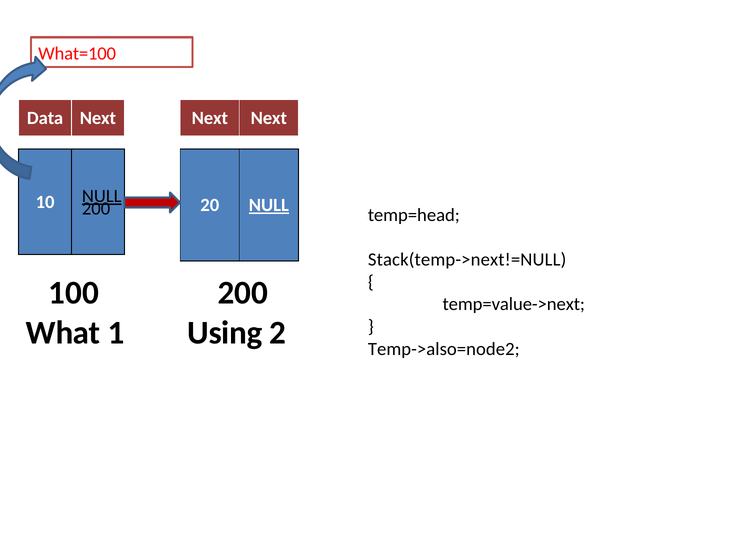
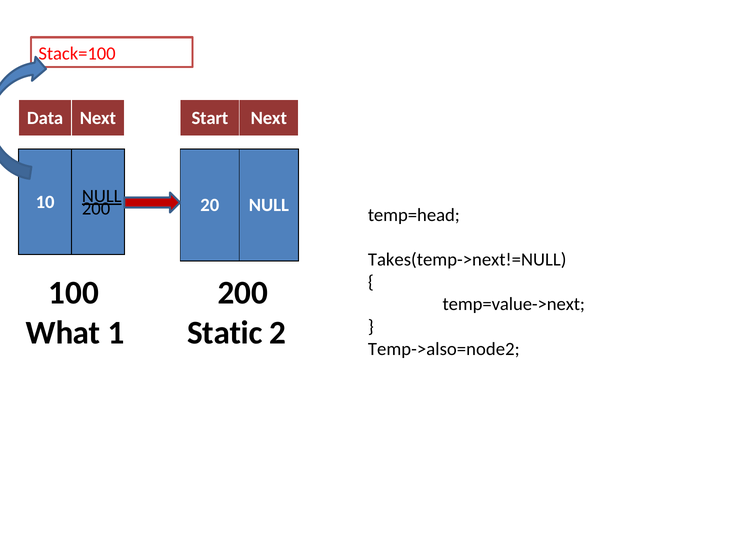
What=100: What=100 -> Stack=100
Next at (210, 118): Next -> Start
NULL at (269, 205) underline: present -> none
Stack(temp->next!=NULL: Stack(temp->next!=NULL -> Takes(temp->next!=NULL
Using: Using -> Static
